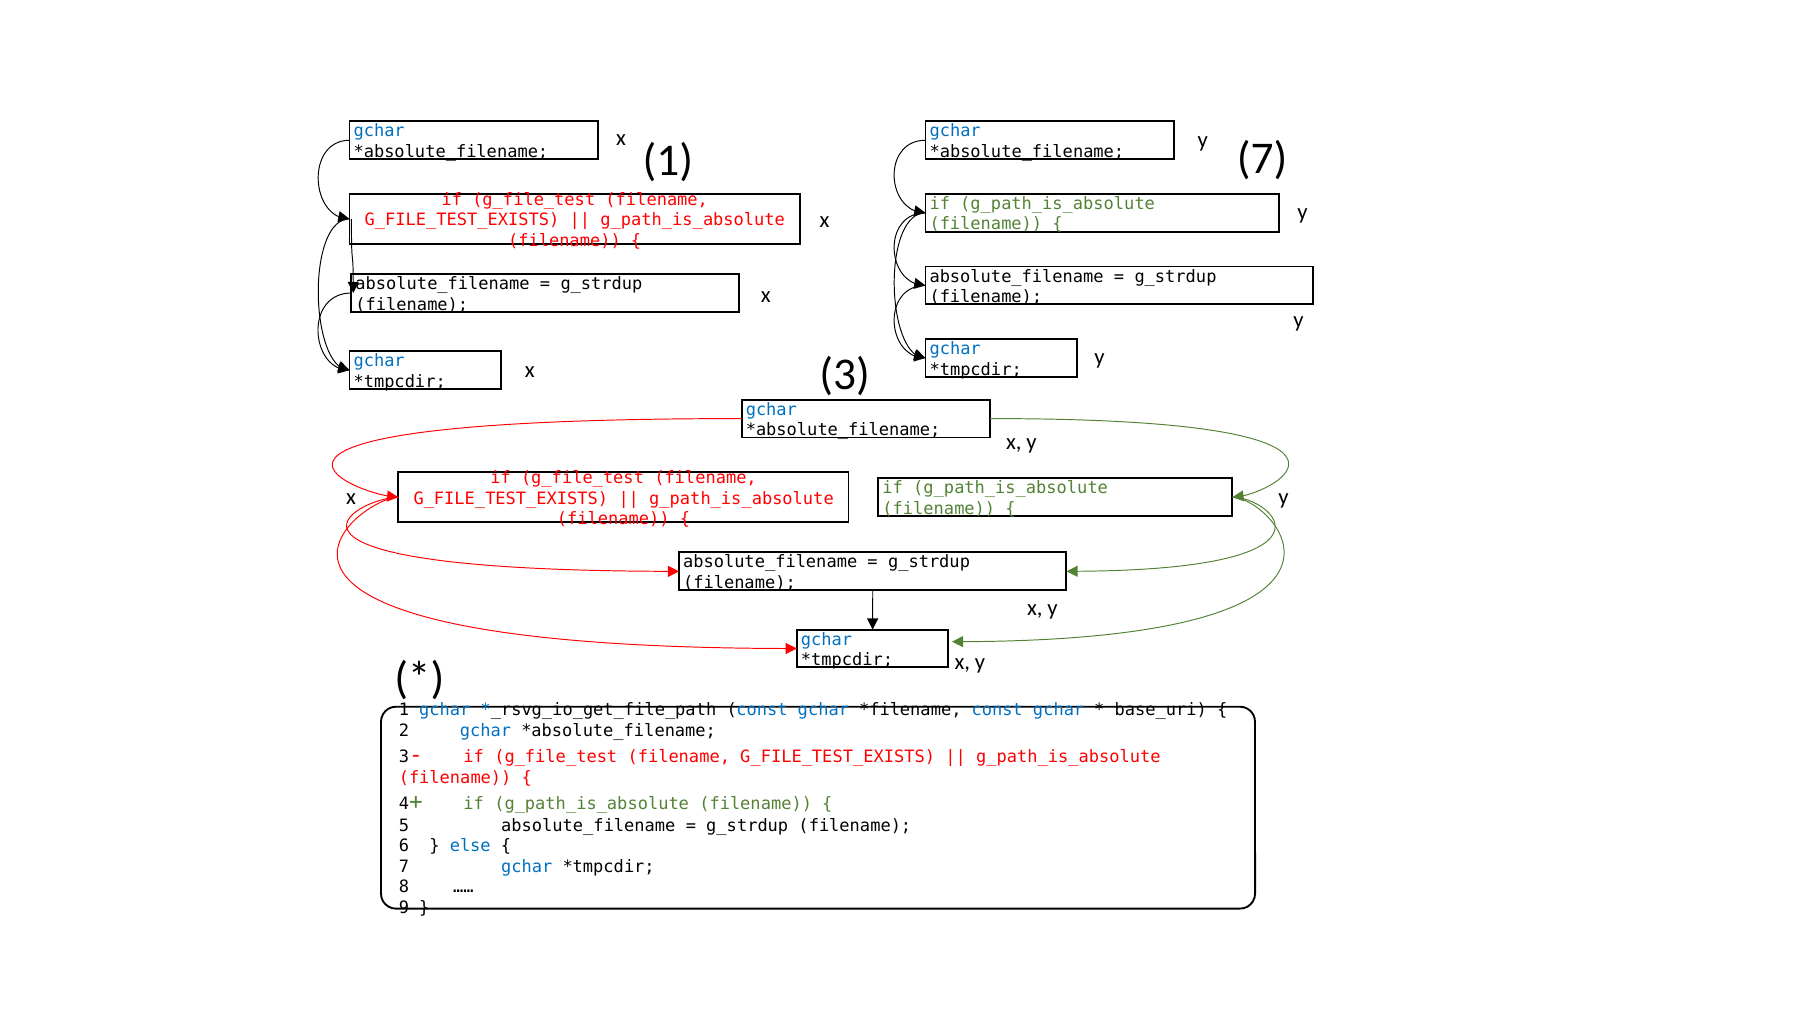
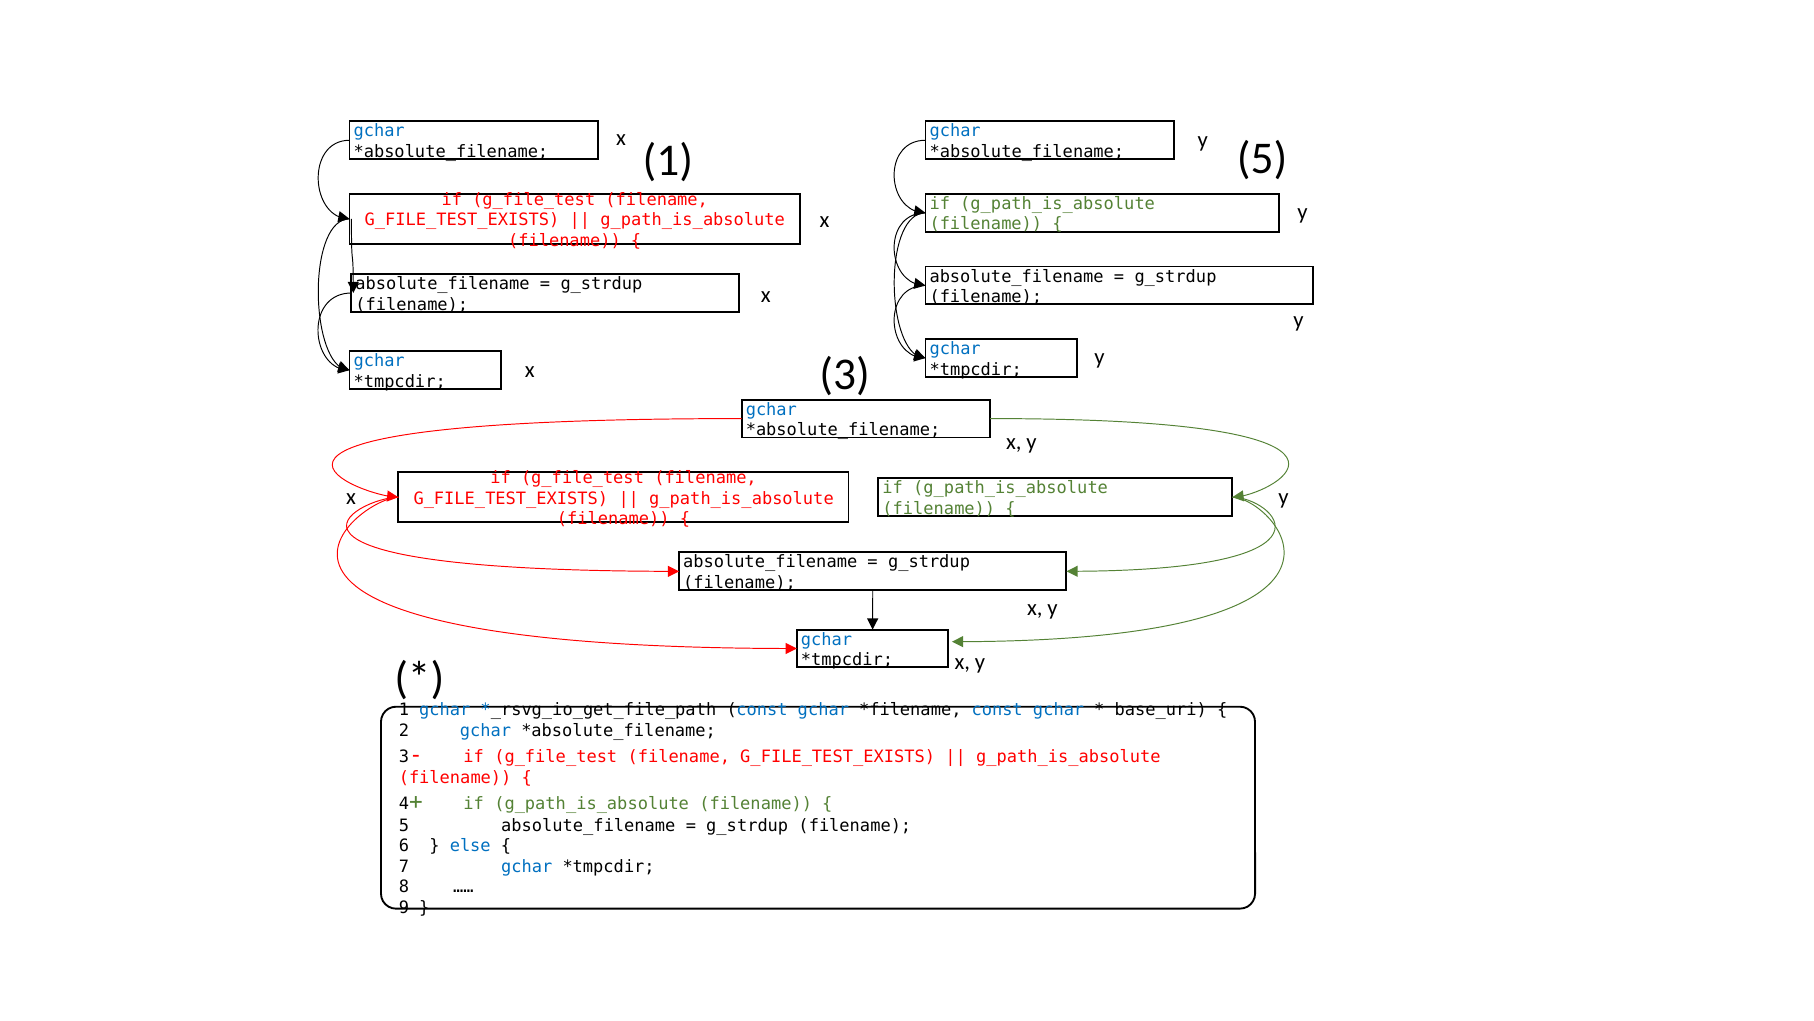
1 7: 7 -> 5
